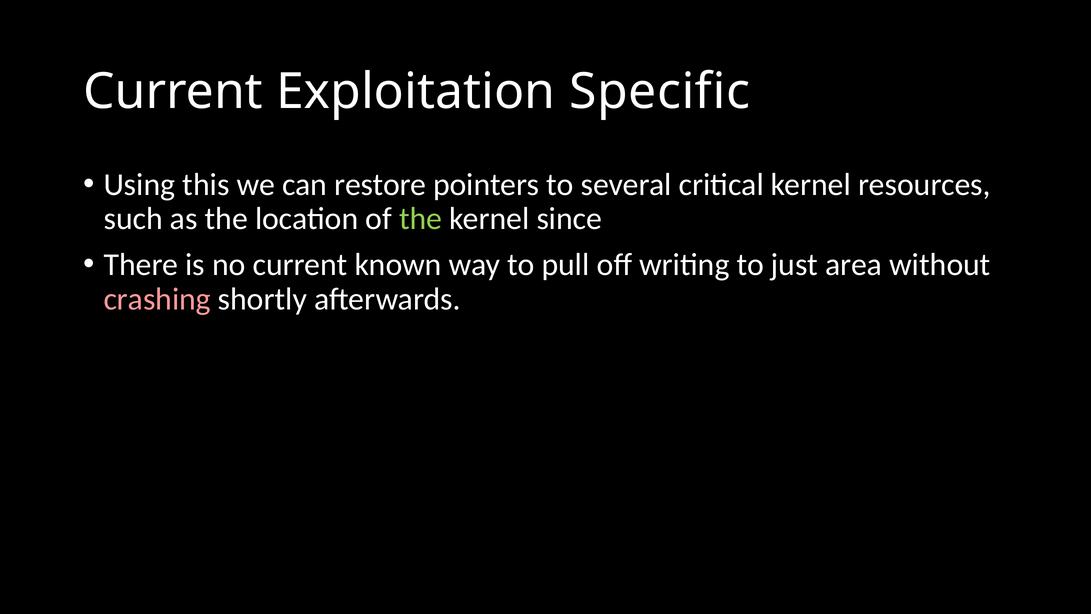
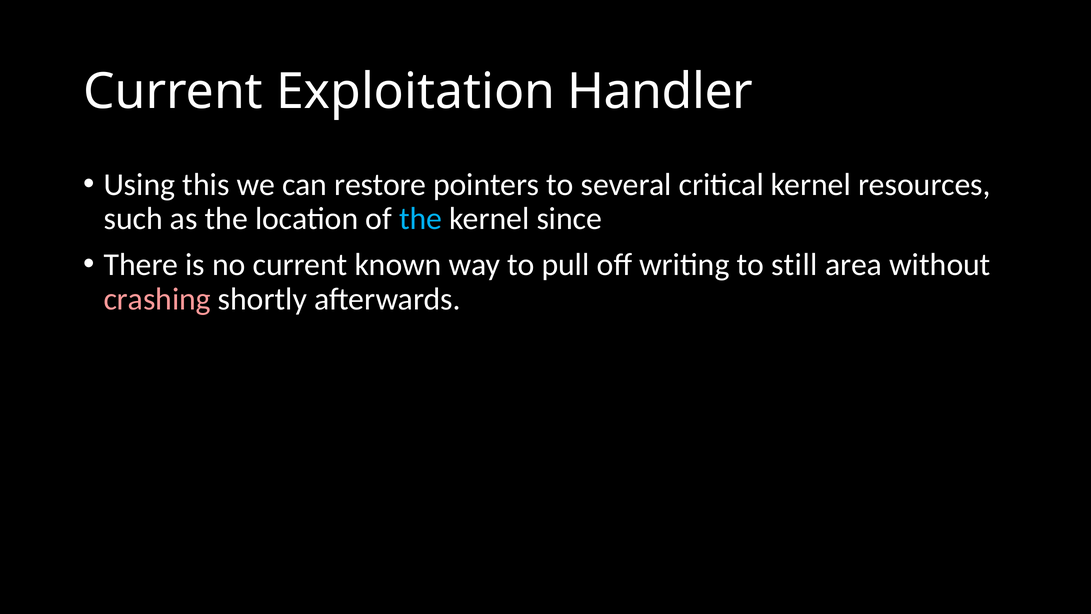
Specific: Specific -> Handler
the at (421, 219) colour: light green -> light blue
just: just -> still
